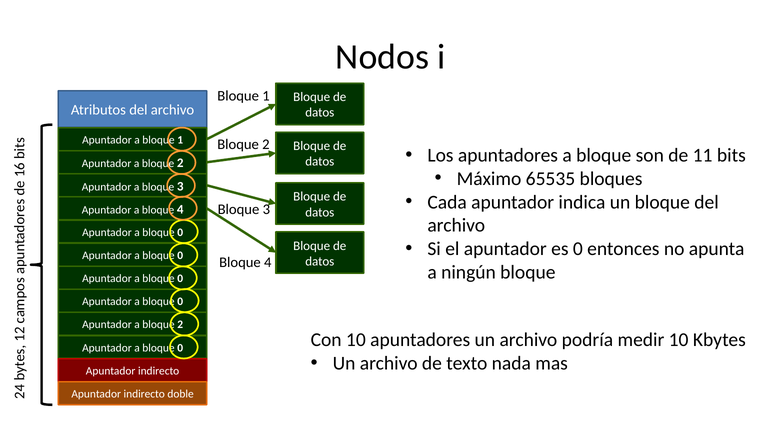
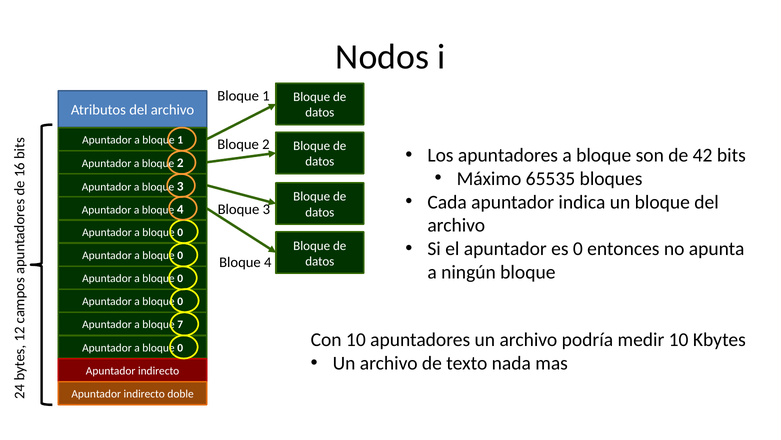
11: 11 -> 42
2 at (180, 324): 2 -> 7
